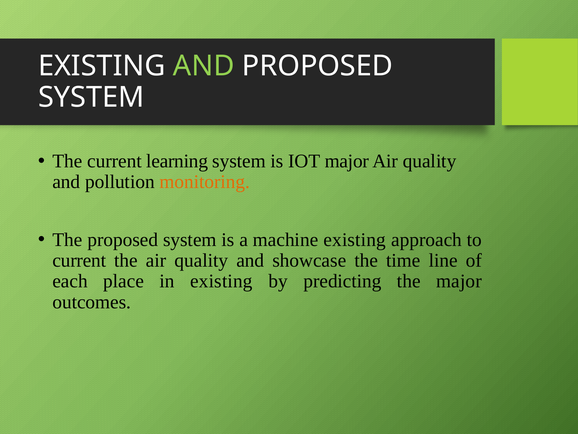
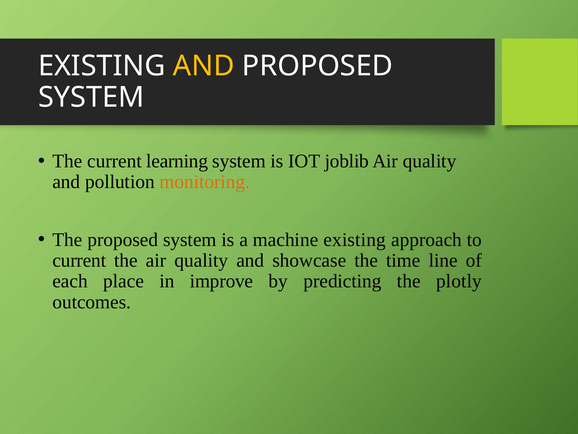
AND at (204, 66) colour: light green -> yellow
IOT major: major -> joblib
in existing: existing -> improve
the major: major -> plotly
